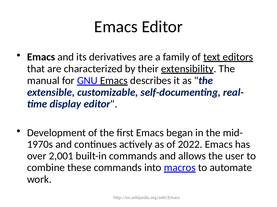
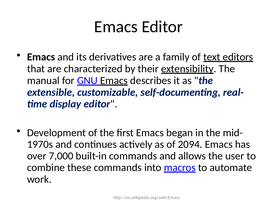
2022: 2022 -> 2094
2,001: 2,001 -> 7,000
